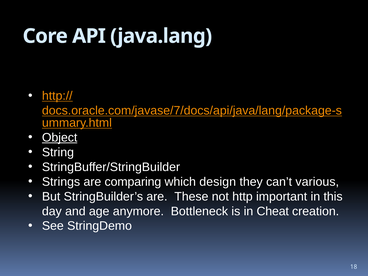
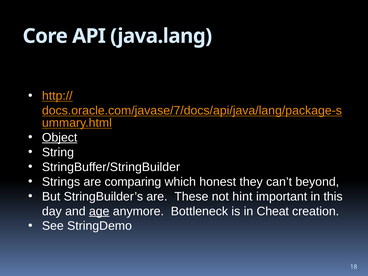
design: design -> honest
various: various -> beyond
http: http -> hint
age underline: none -> present
